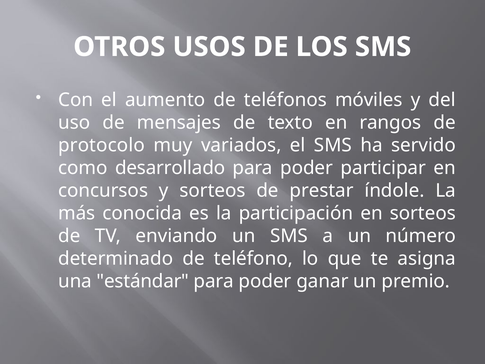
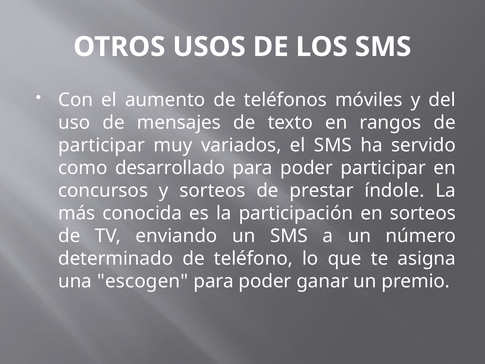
protocolo at (102, 145): protocolo -> participar
estándar: estándar -> escogen
